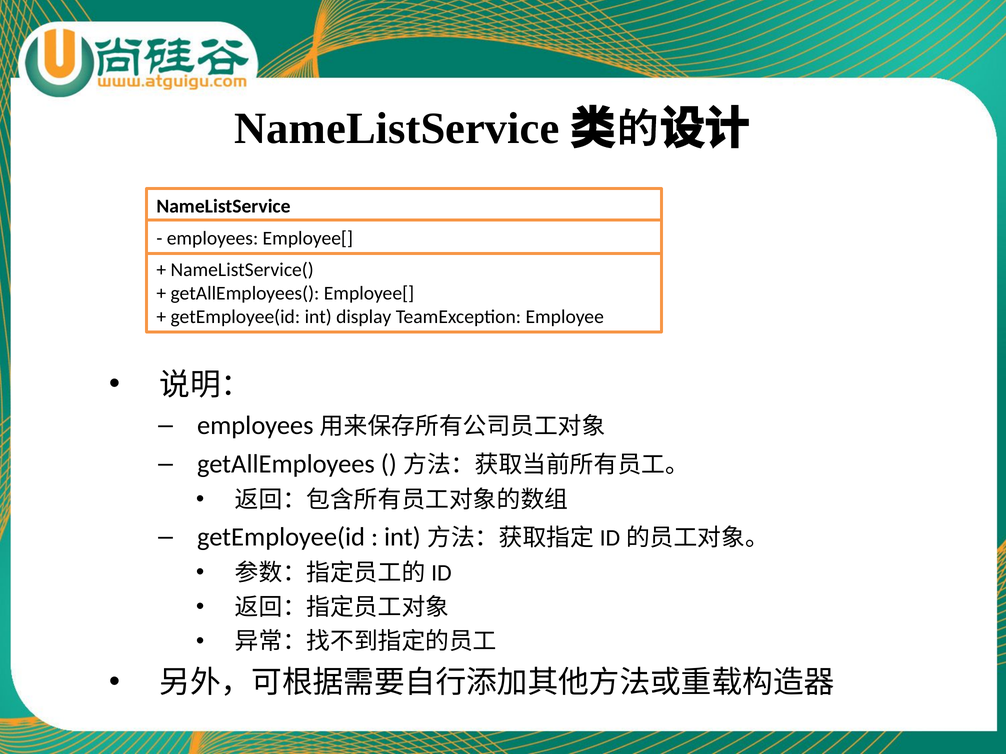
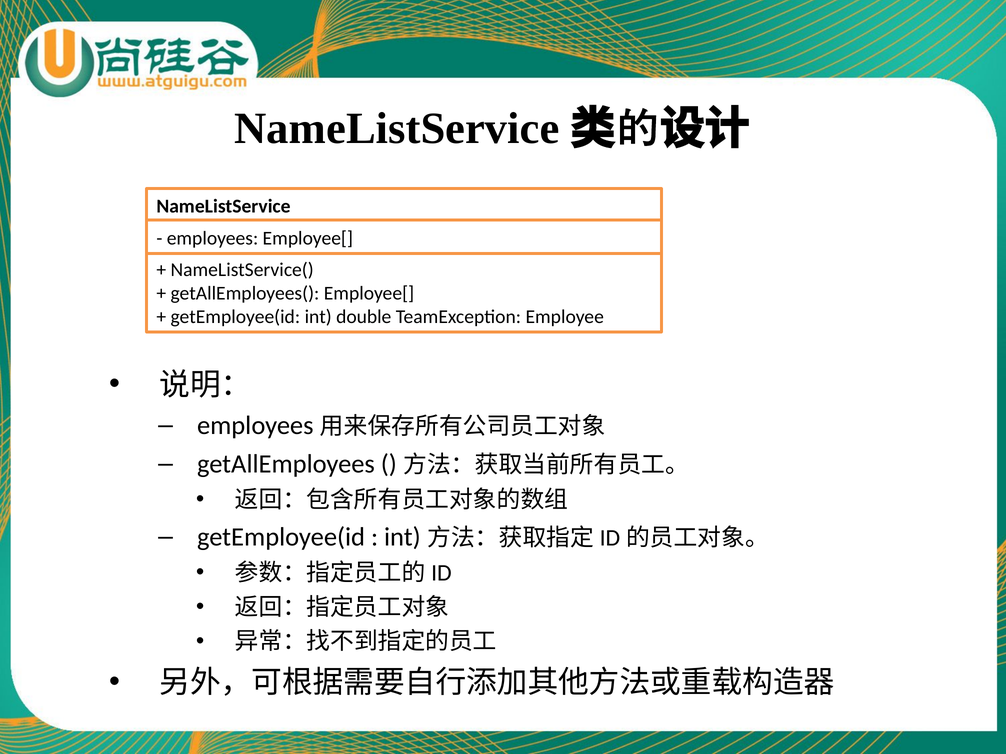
display: display -> double
